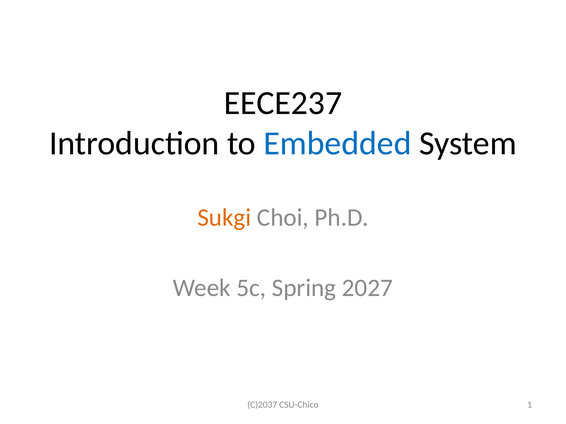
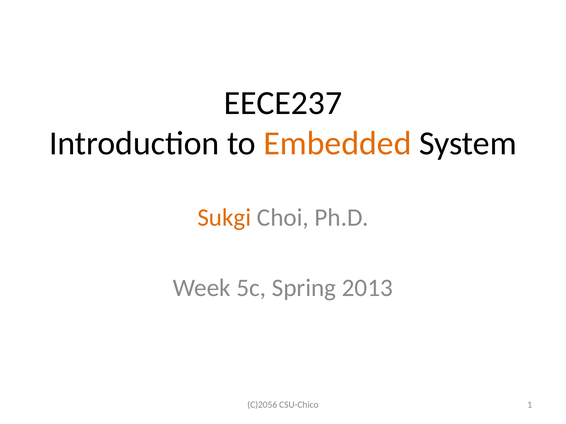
Embedded colour: blue -> orange
2027: 2027 -> 2013
C)2037: C)2037 -> C)2056
